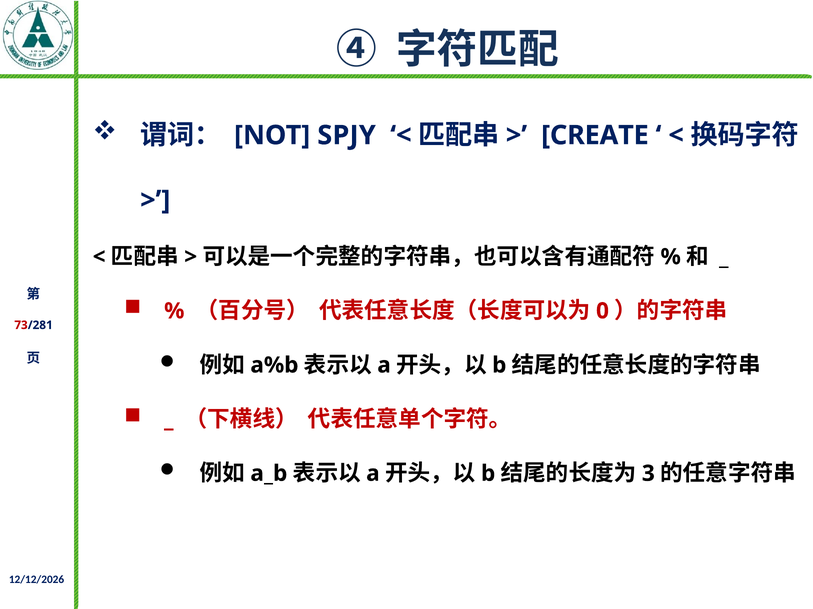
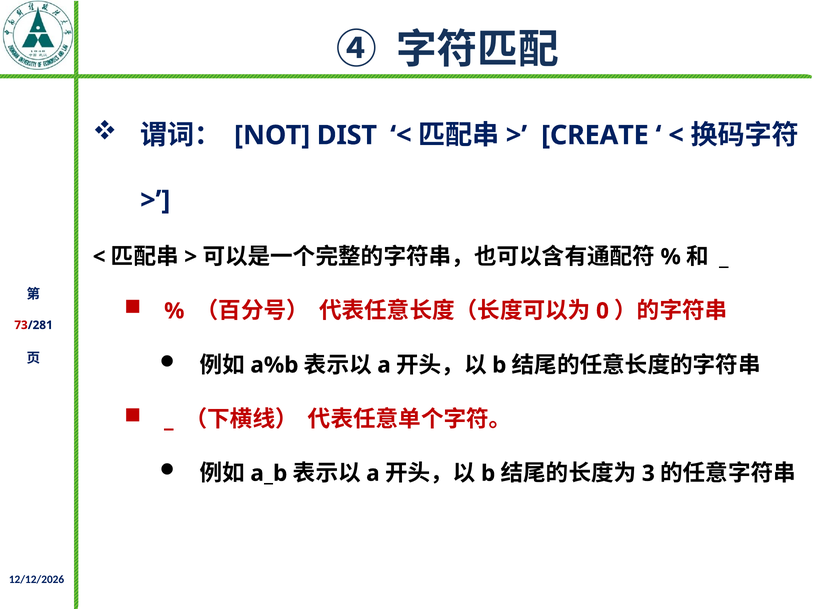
SPJY: SPJY -> DIST
